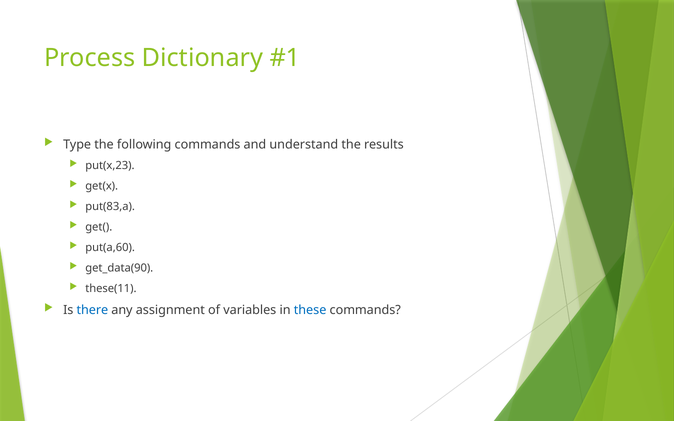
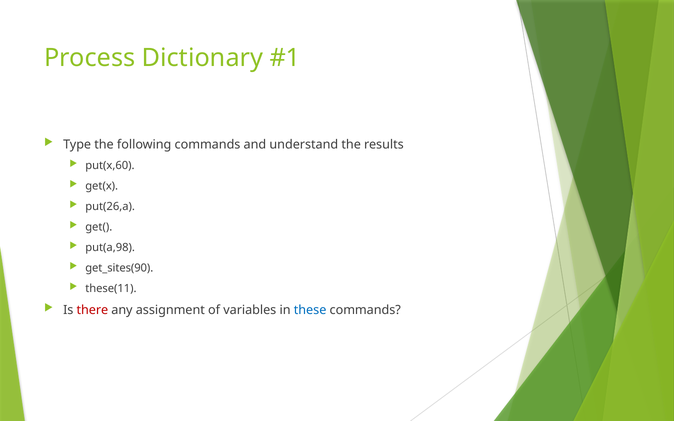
put(x,23: put(x,23 -> put(x,60
put(83,a: put(83,a -> put(26,a
put(a,60: put(a,60 -> put(a,98
get_data(90: get_data(90 -> get_sites(90
there colour: blue -> red
